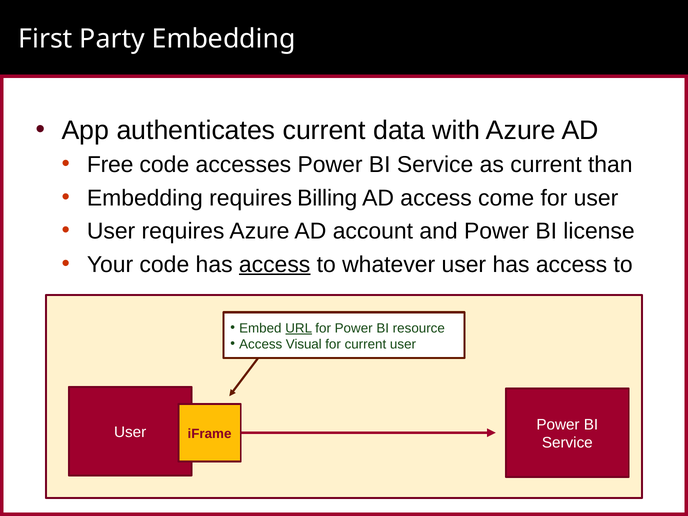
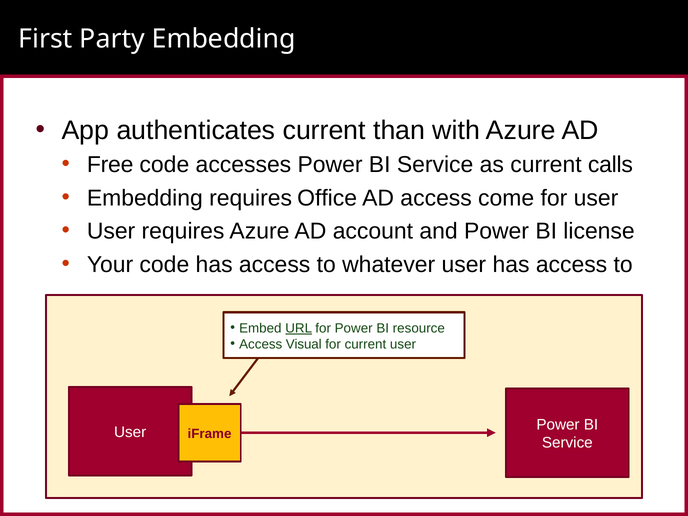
data: data -> than
than: than -> calls
Billing: Billing -> Office
access at (275, 264) underline: present -> none
